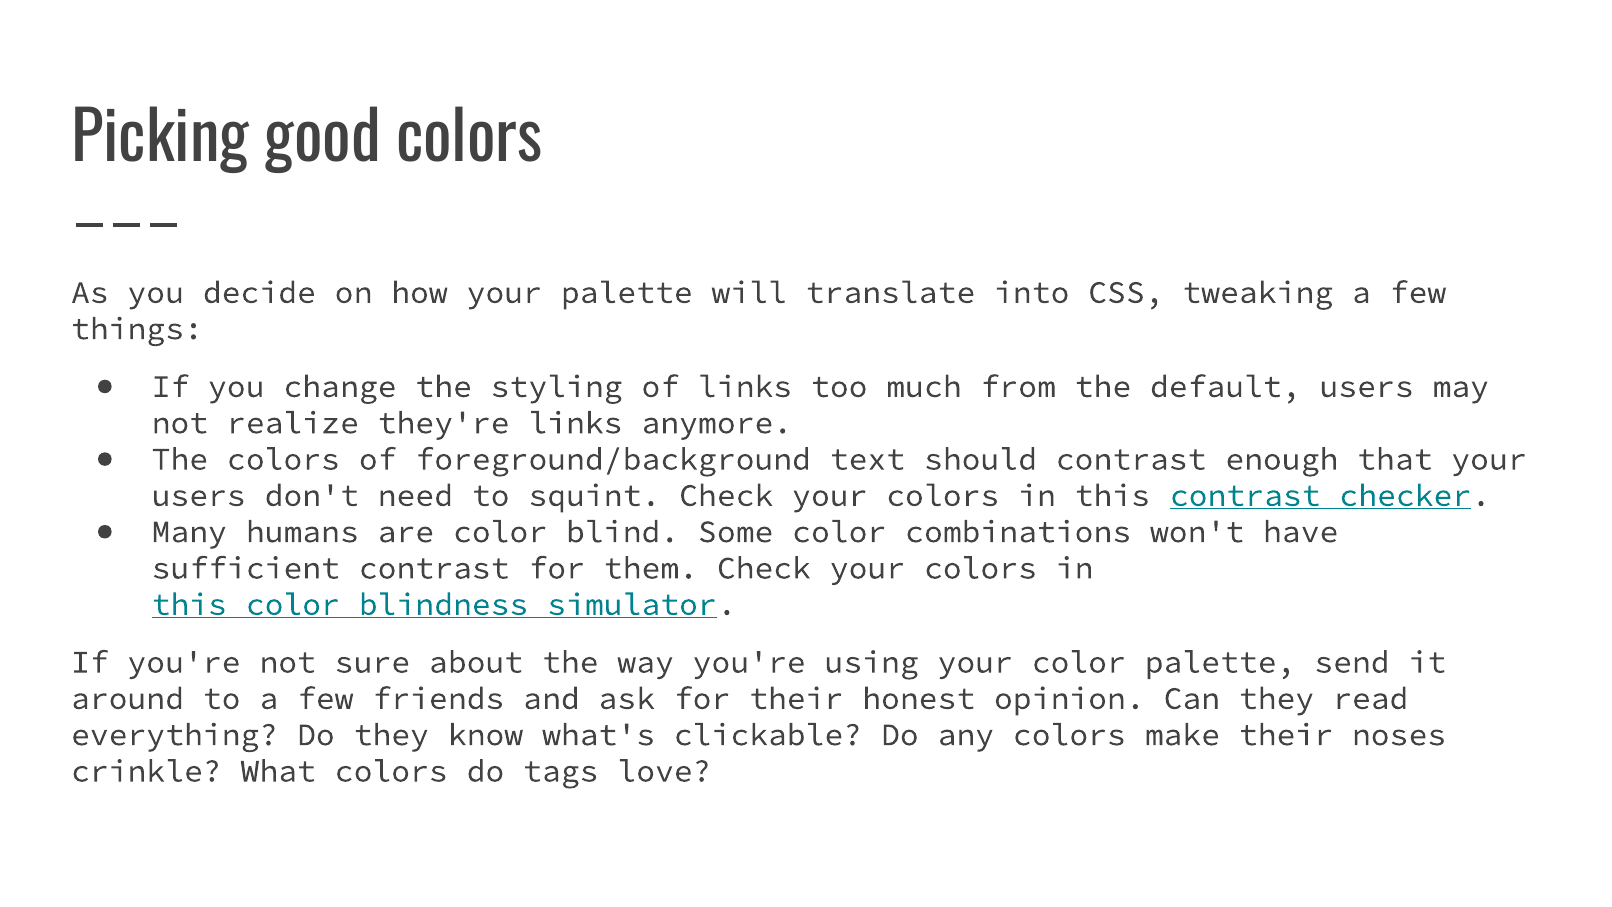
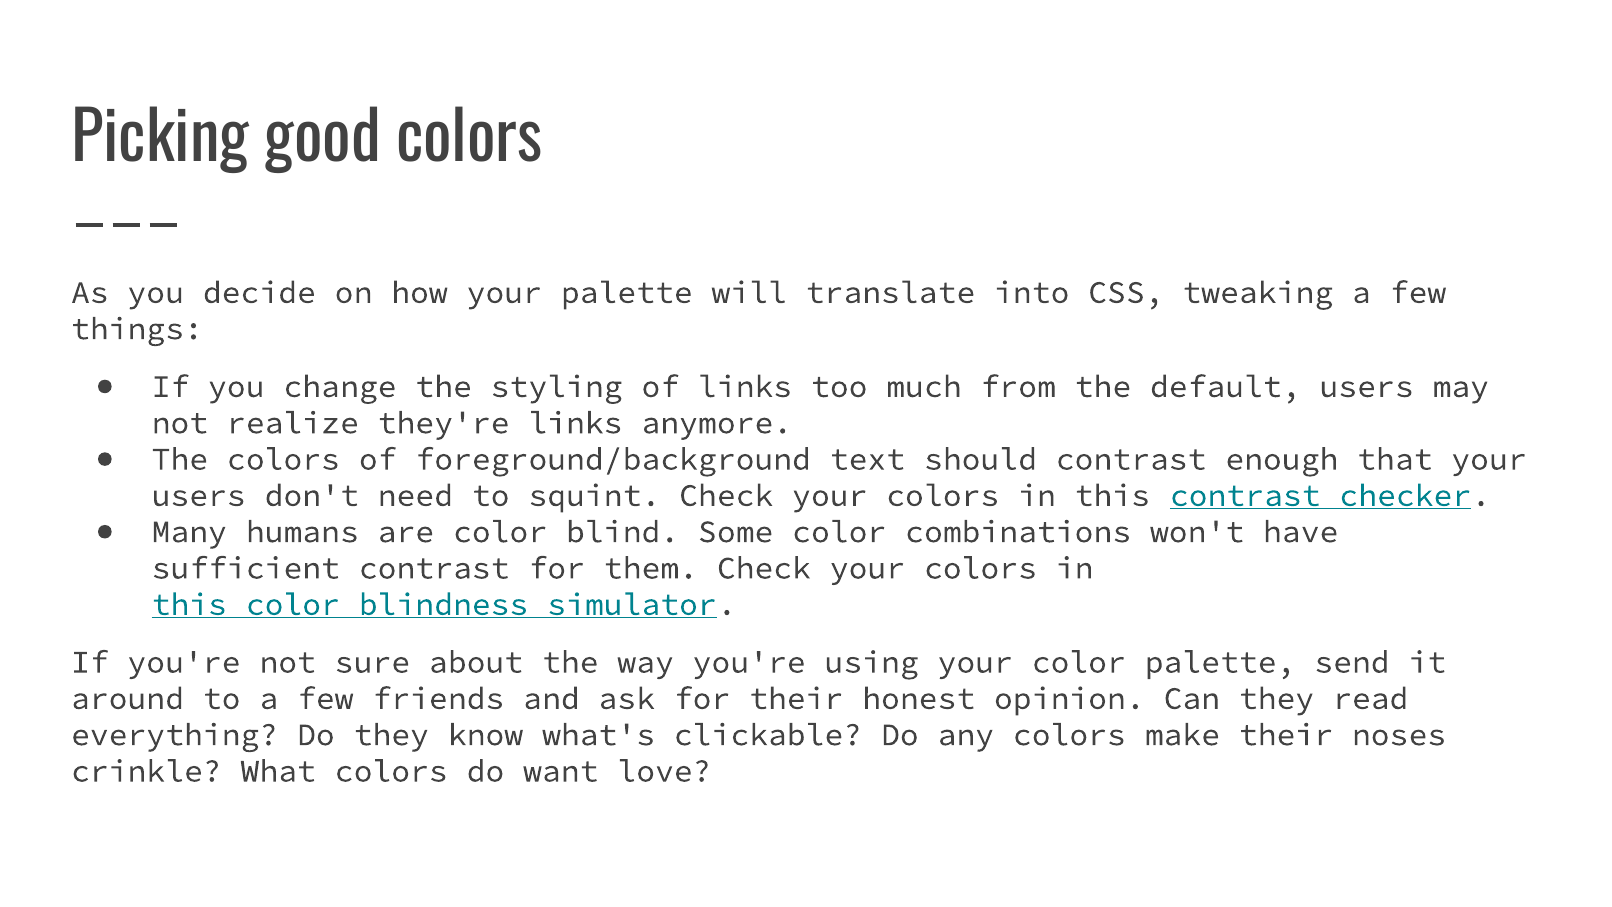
tags: tags -> want
